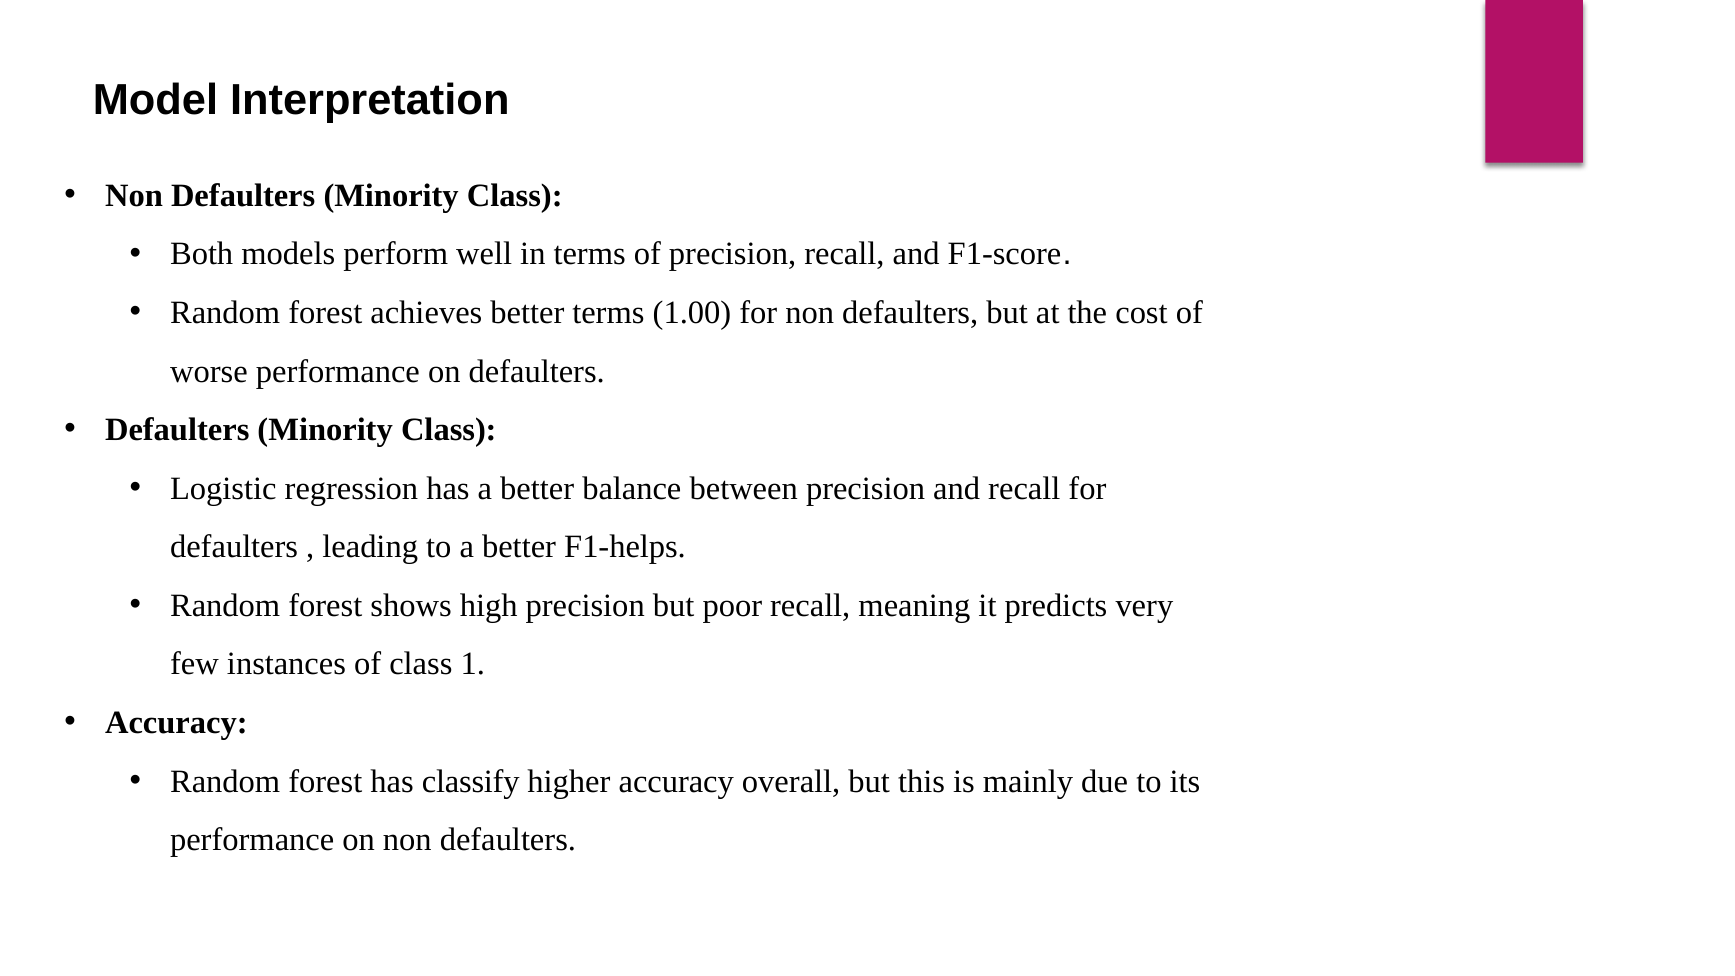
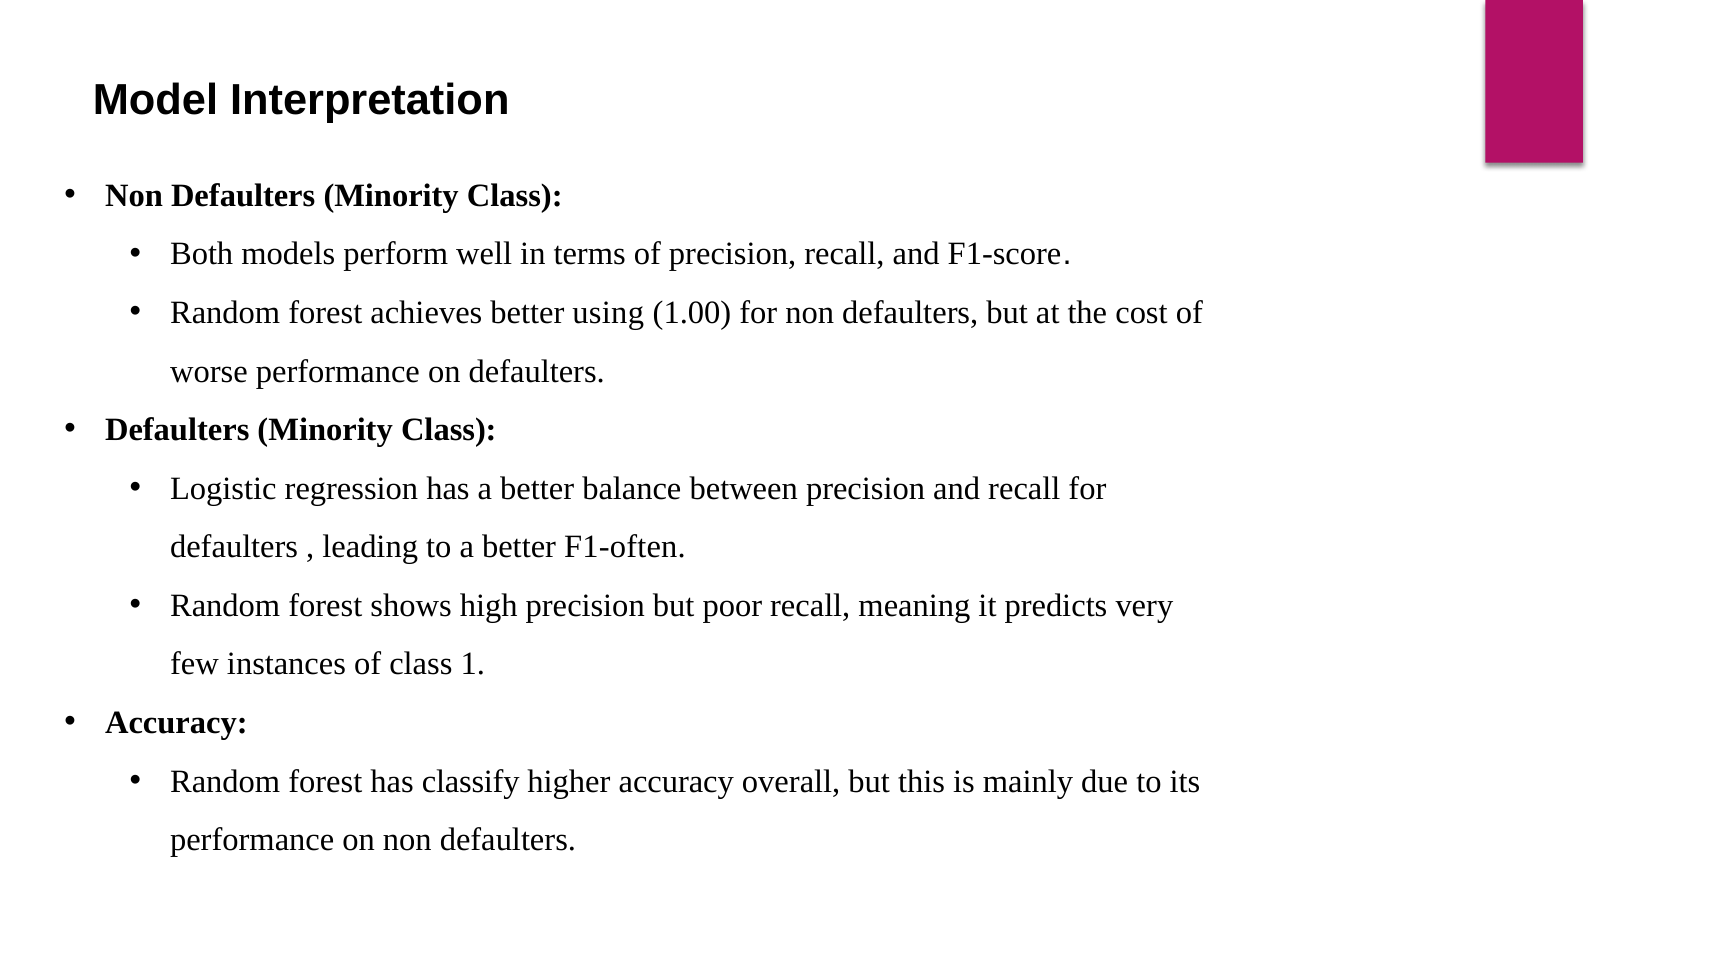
better terms: terms -> using
F1-helps: F1-helps -> F1-often
